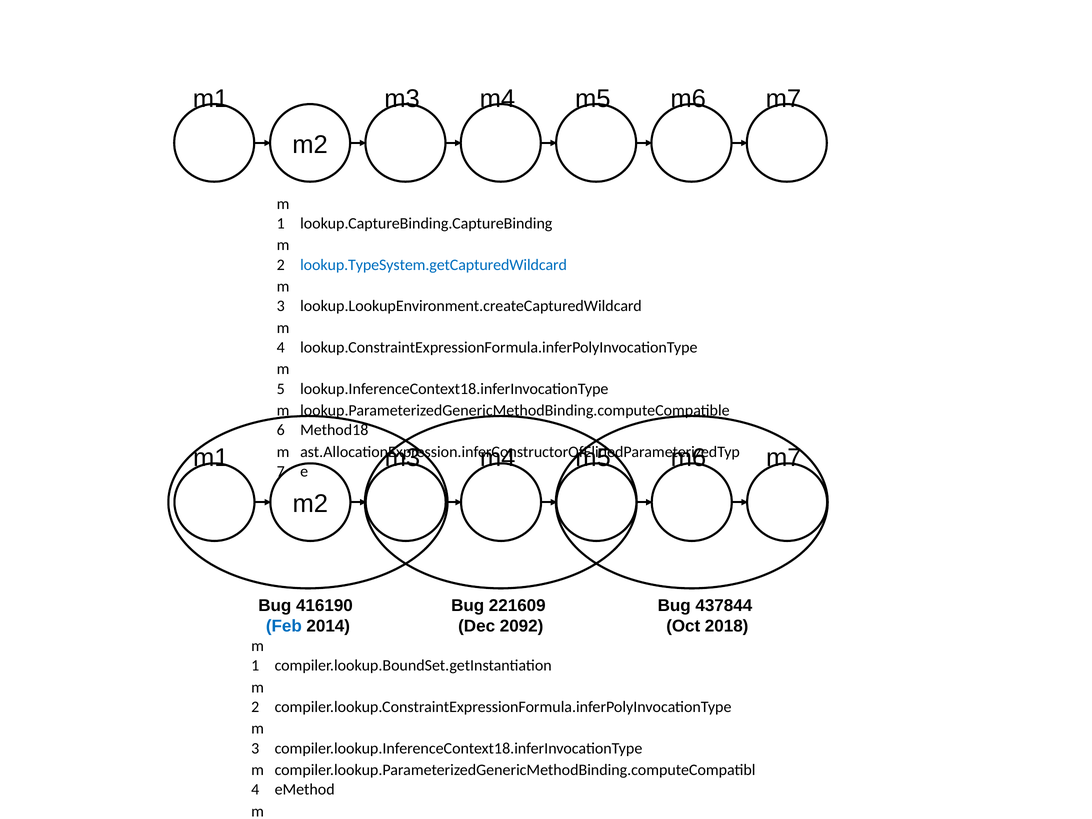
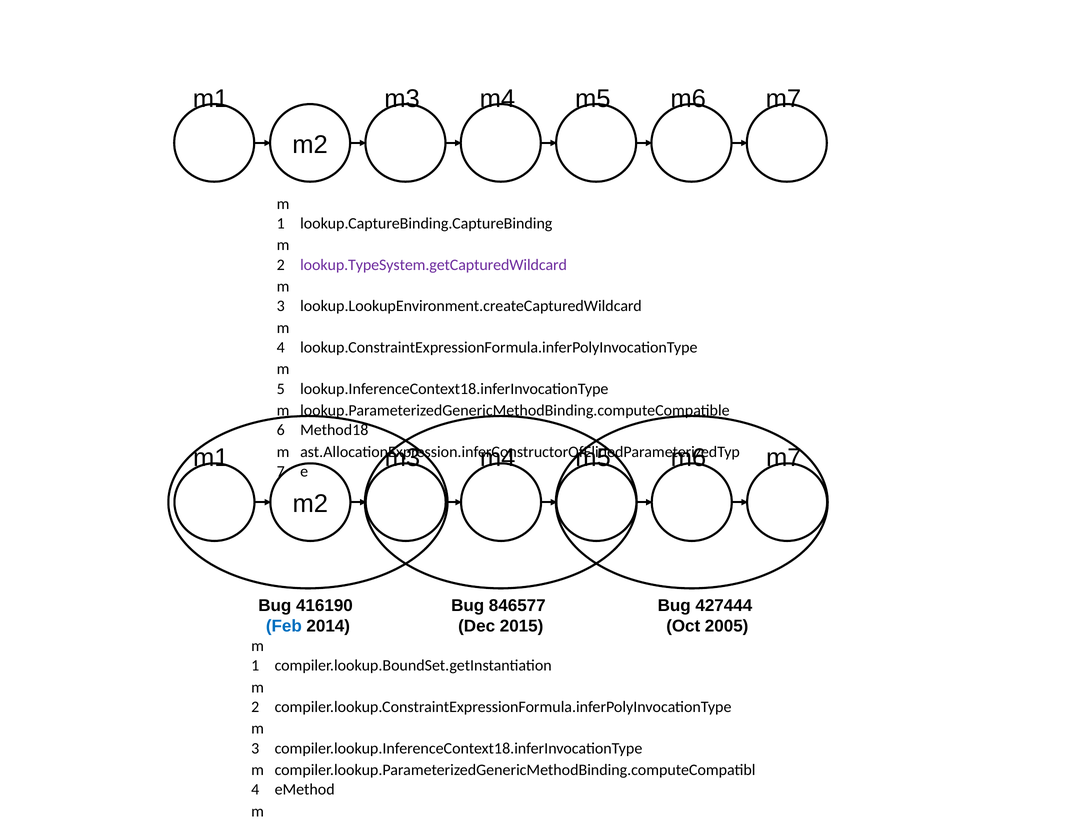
lookup.TypeSystem.getCapturedWildcard colour: blue -> purple
221609: 221609 -> 846577
437844: 437844 -> 427444
2092: 2092 -> 2015
2018: 2018 -> 2005
